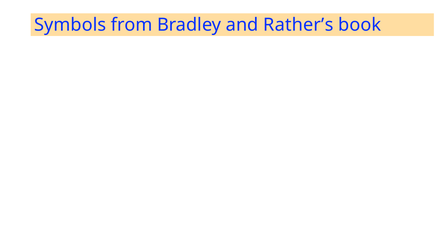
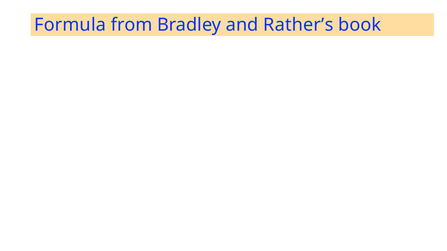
Symbols: Symbols -> Formula
